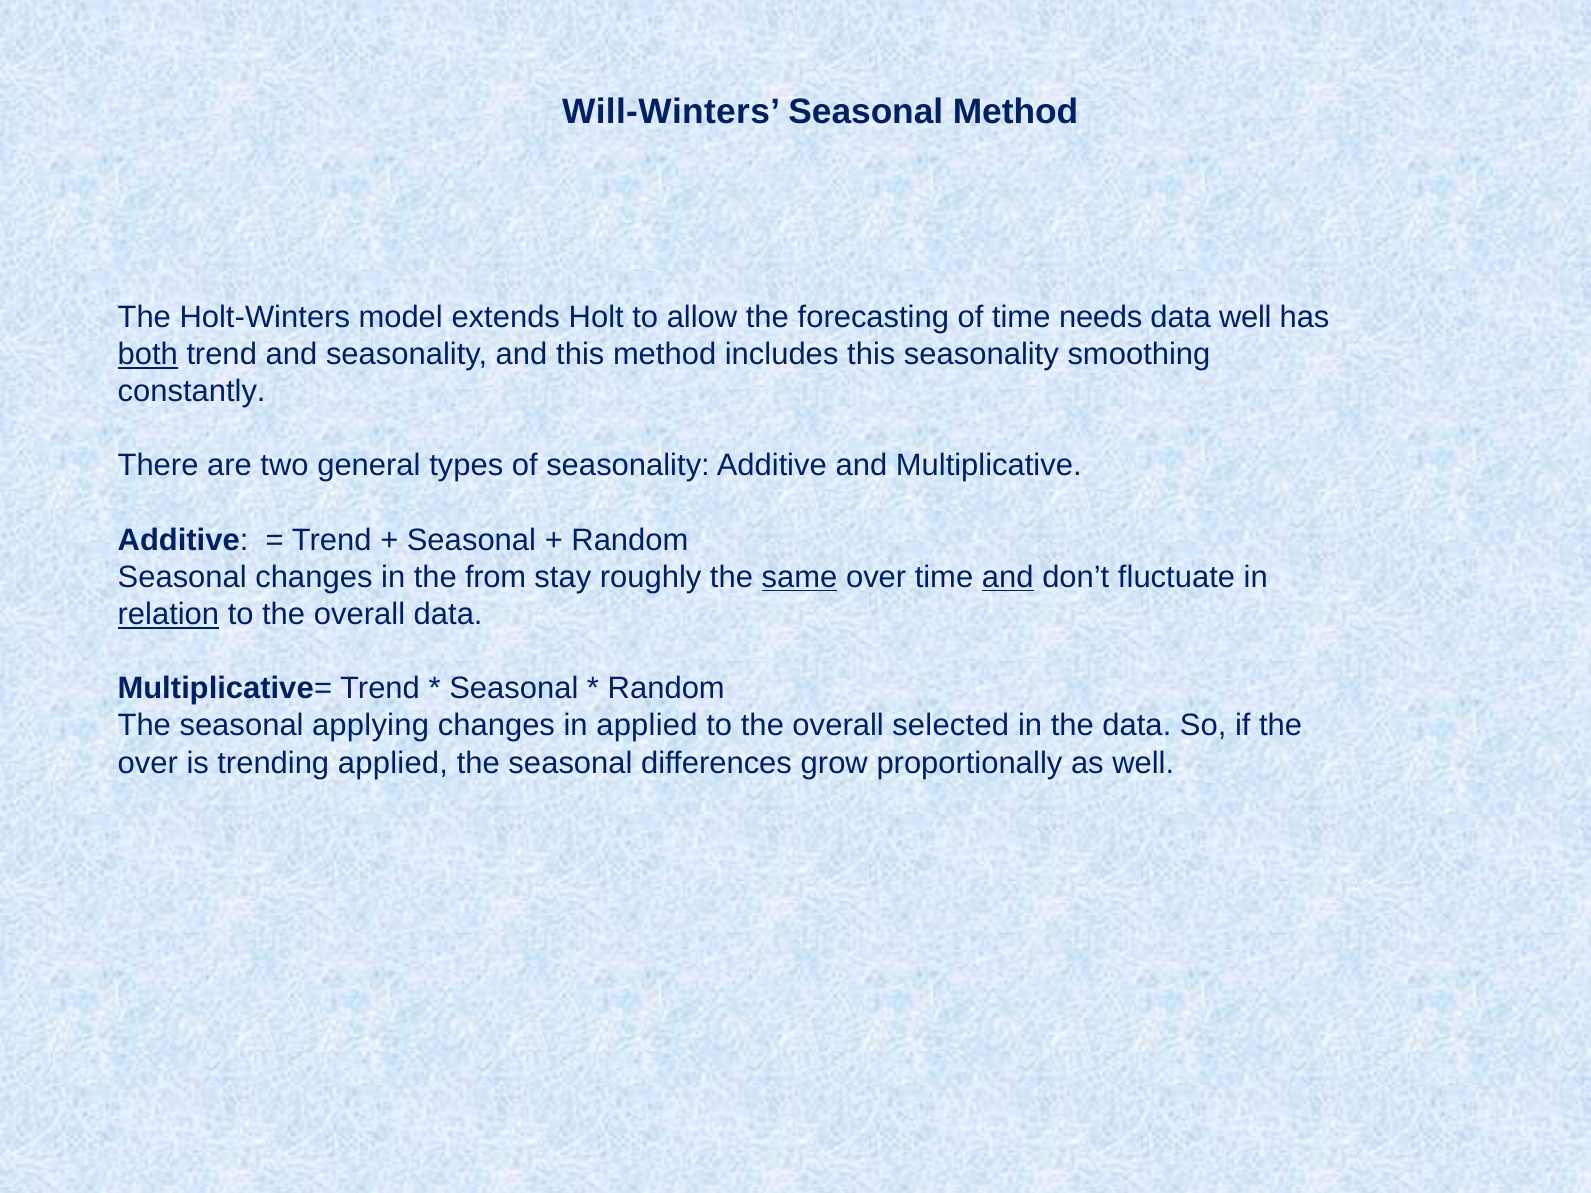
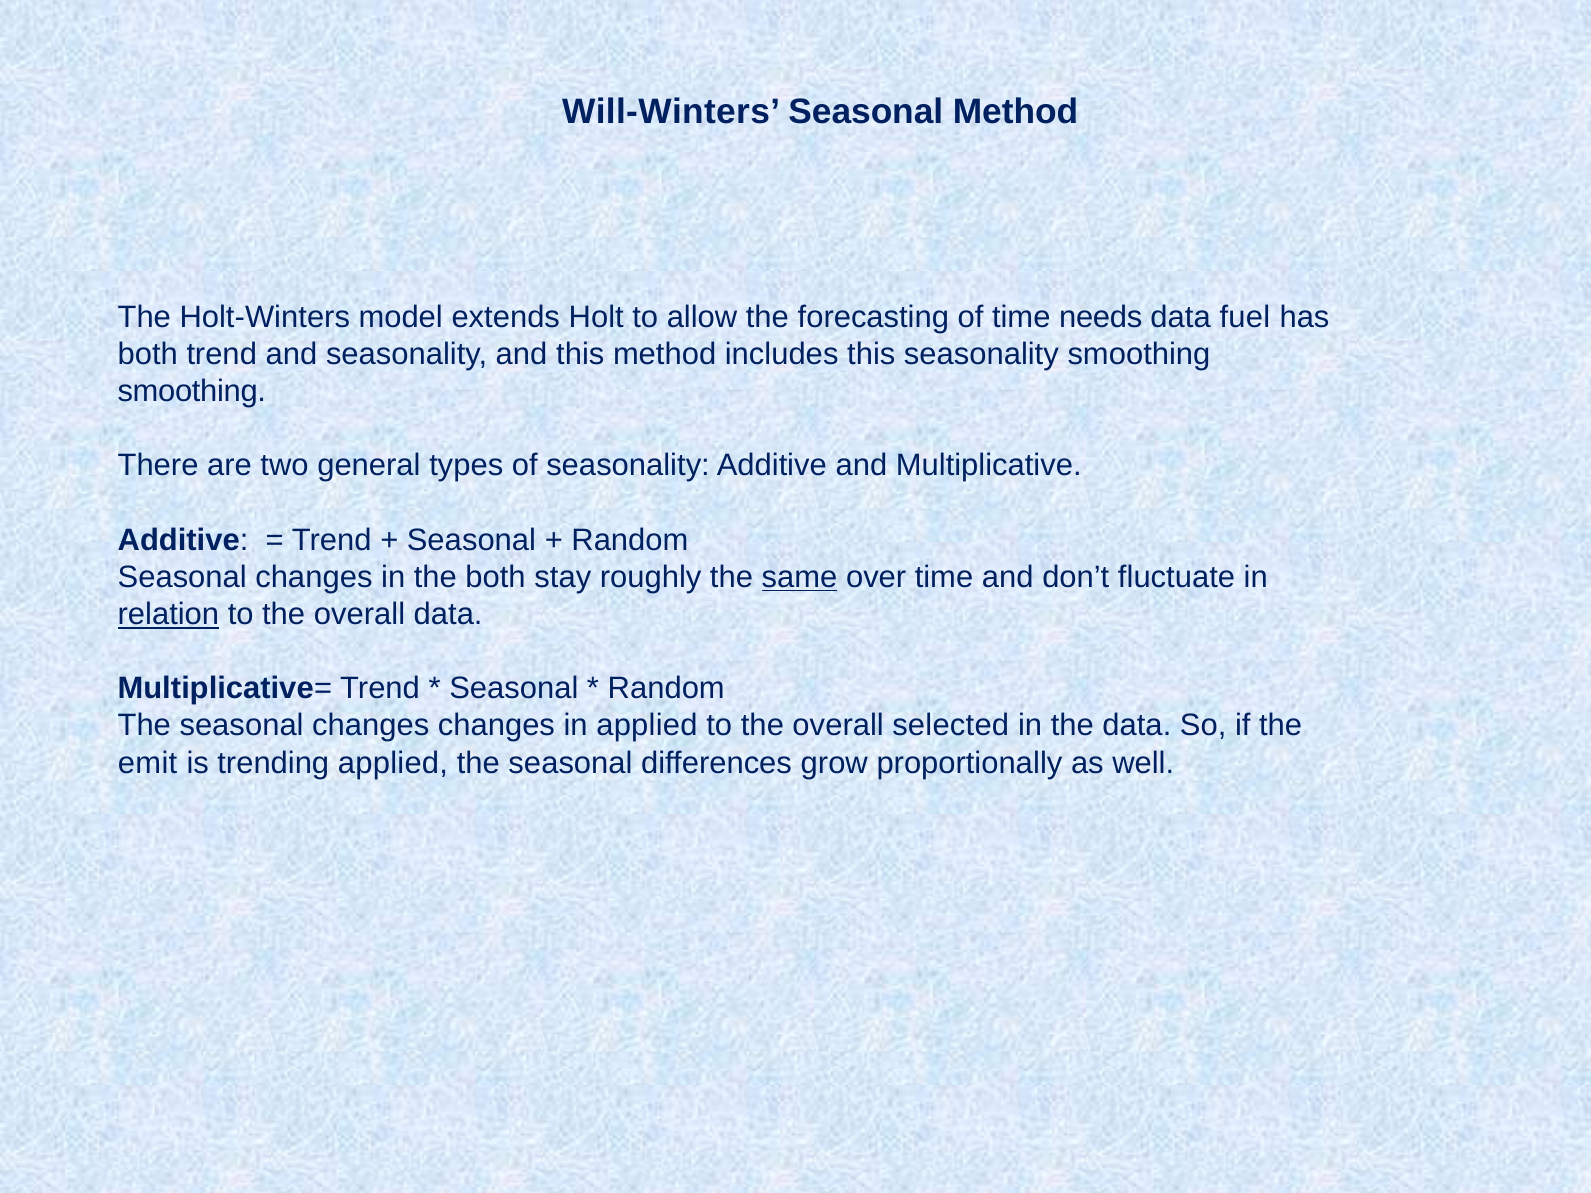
data well: well -> fuel
both at (148, 354) underline: present -> none
constantly at (192, 392): constantly -> smoothing
the from: from -> both
and at (1008, 577) underline: present -> none
The seasonal applying: applying -> changes
over at (148, 763): over -> emit
